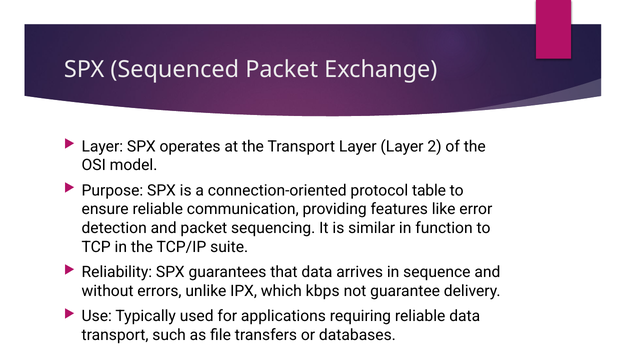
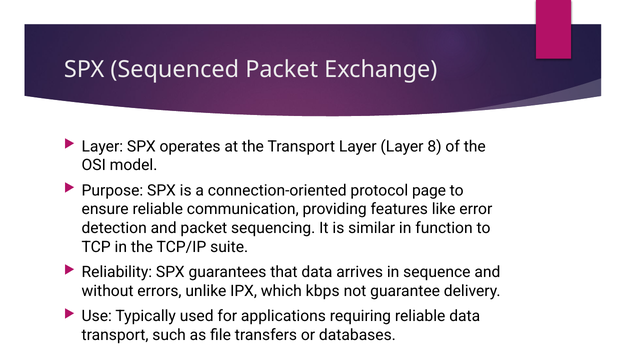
2: 2 -> 8
table: table -> page
